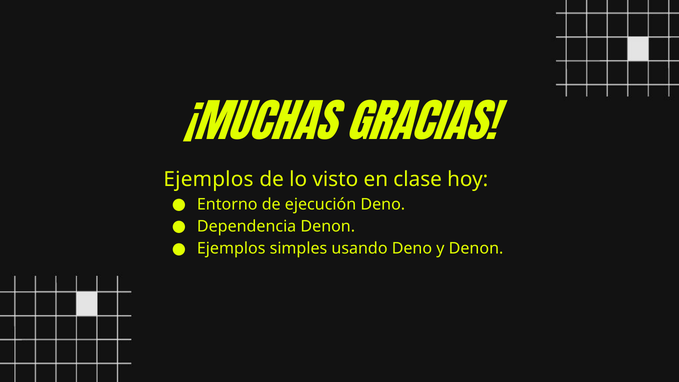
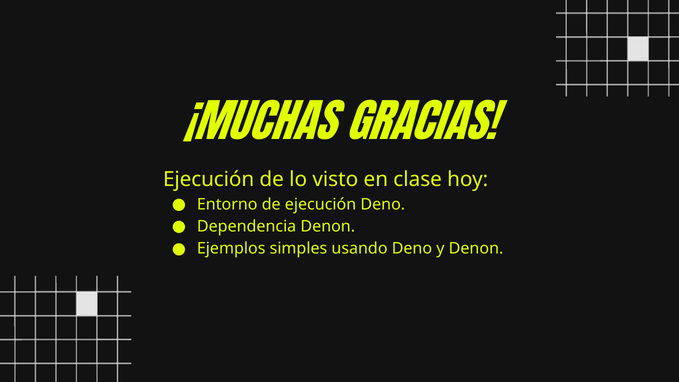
Ejemplos at (208, 180): Ejemplos -> Ejecución
